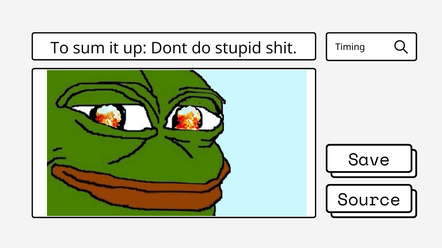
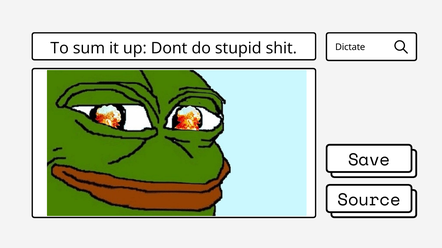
Timing: Timing -> Dictate
